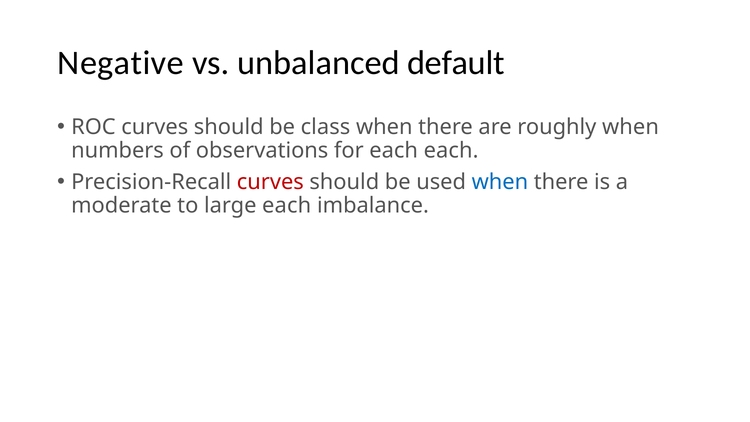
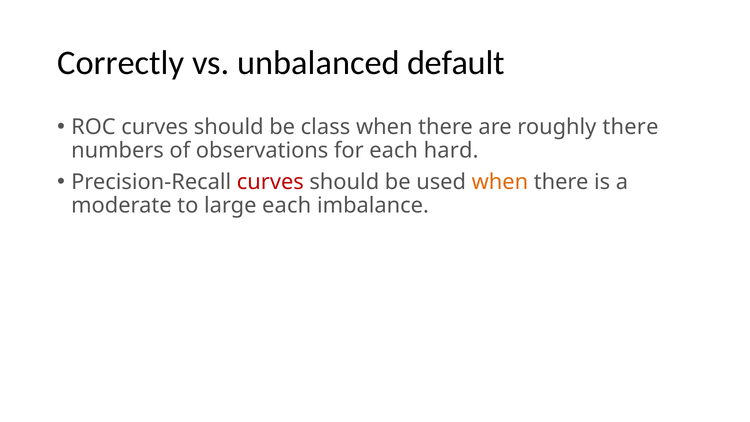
Negative: Negative -> Correctly
roughly when: when -> there
each each: each -> hard
when at (500, 182) colour: blue -> orange
